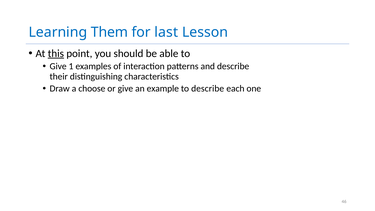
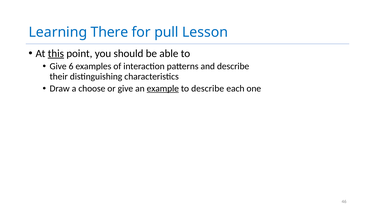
Them: Them -> There
last: last -> pull
1: 1 -> 6
example underline: none -> present
